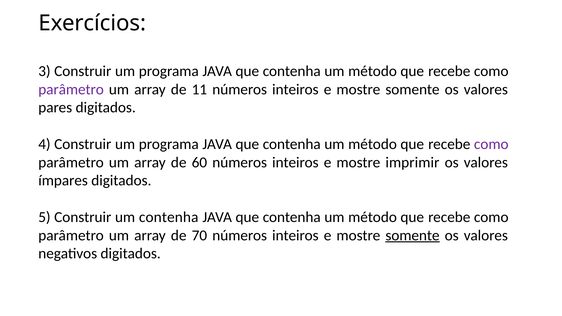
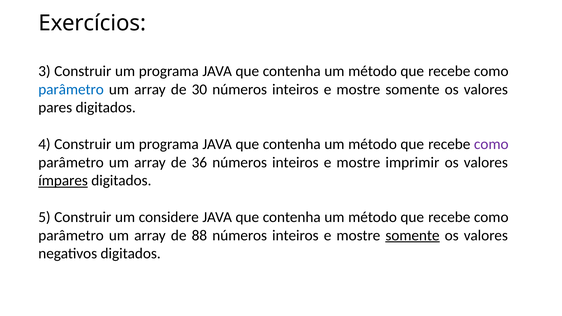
parâmetro at (71, 89) colour: purple -> blue
11: 11 -> 30
60: 60 -> 36
ímpares underline: none -> present
um contenha: contenha -> considere
70: 70 -> 88
